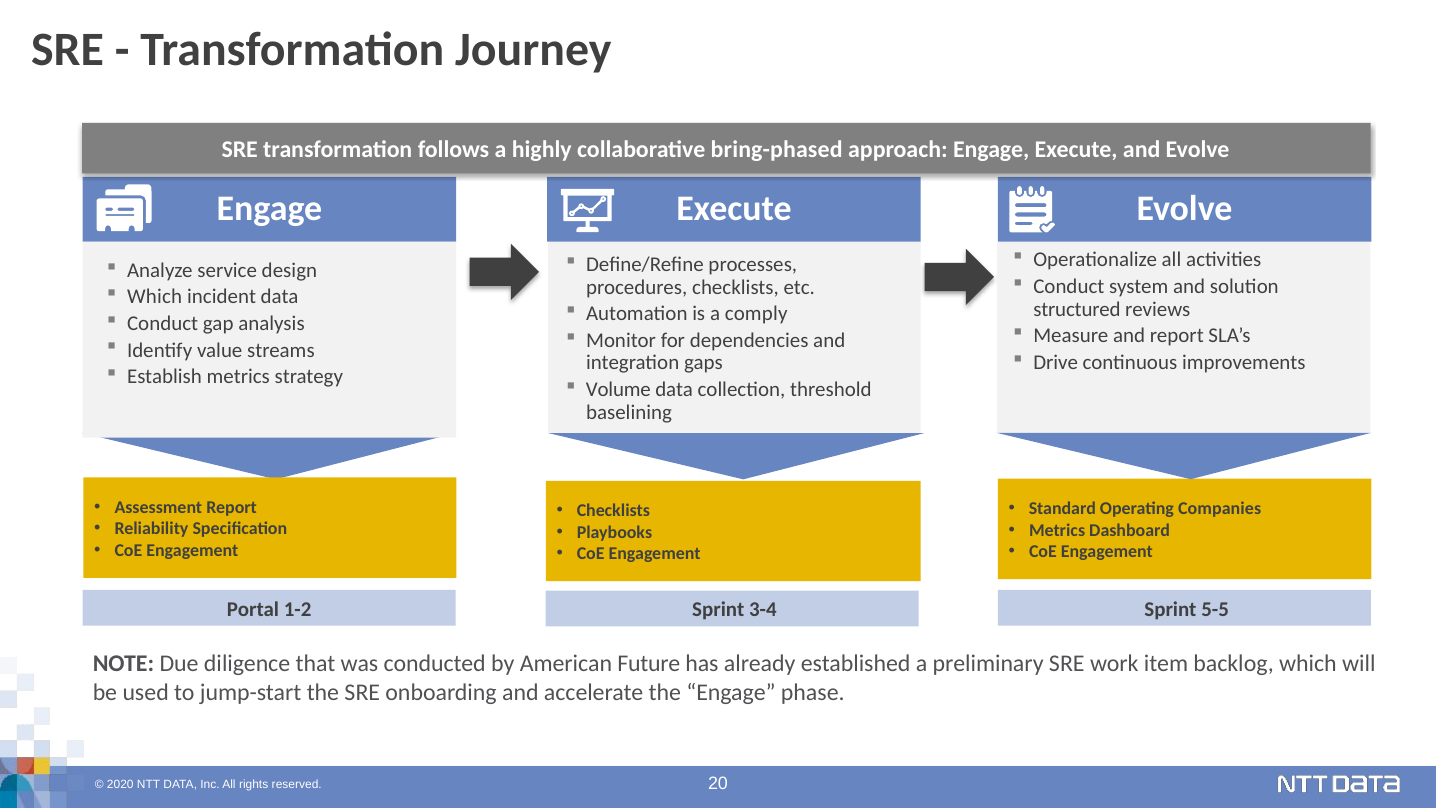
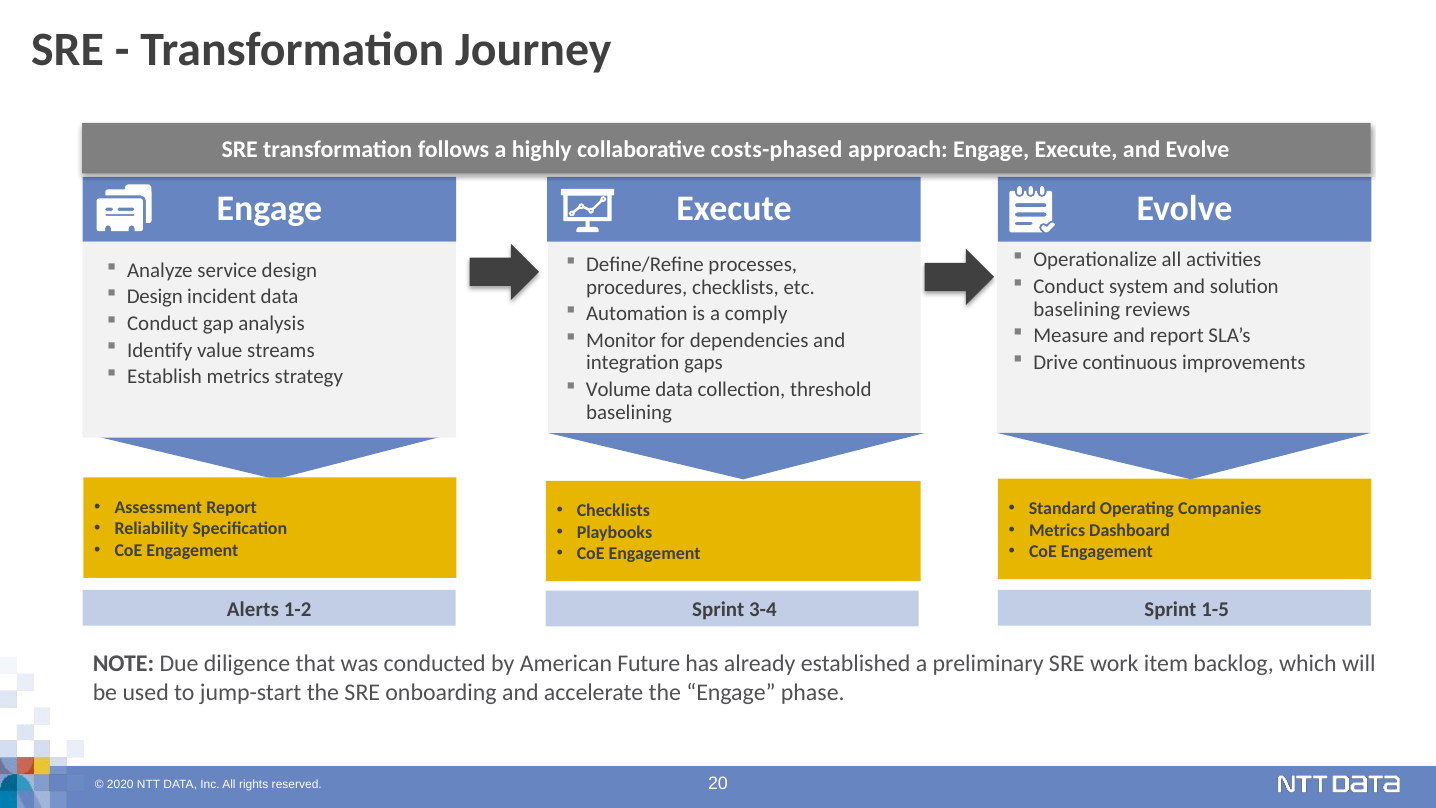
bring-phased: bring-phased -> costs-phased
Which at (155, 297): Which -> Design
structured at (1077, 309): structured -> baselining
Portal: Portal -> Alerts
5-5: 5-5 -> 1-5
